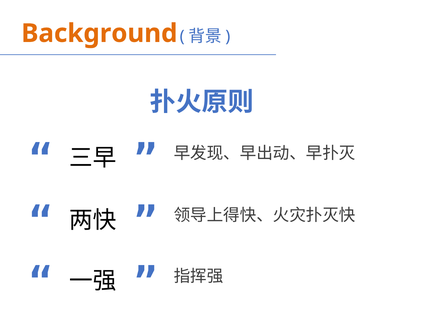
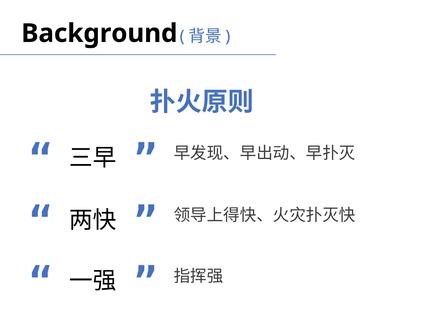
Background colour: orange -> black
